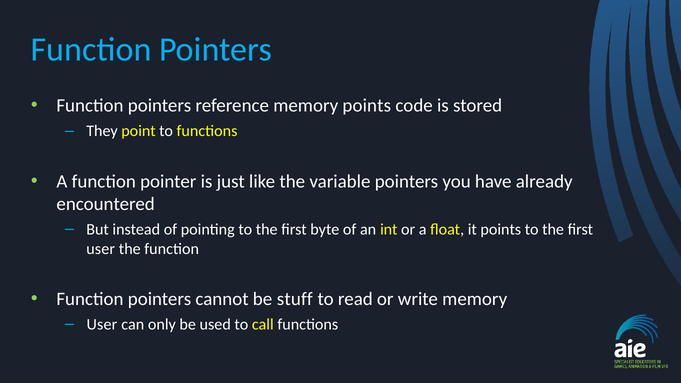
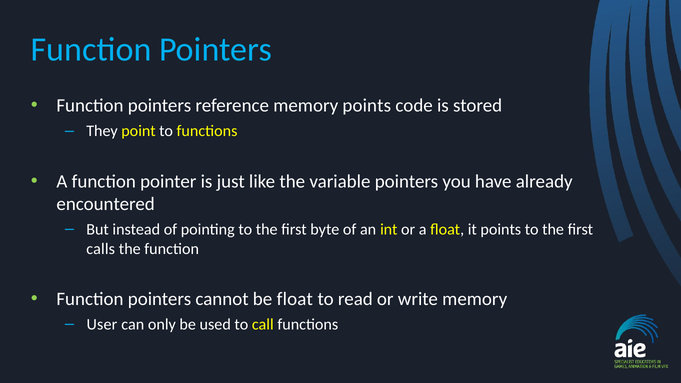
user at (101, 249): user -> calls
be stuff: stuff -> float
